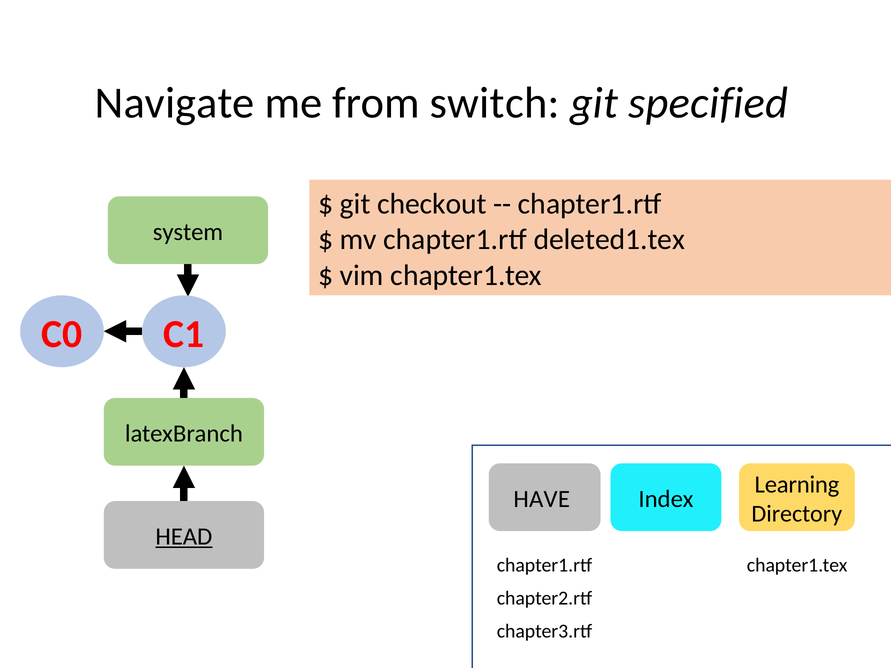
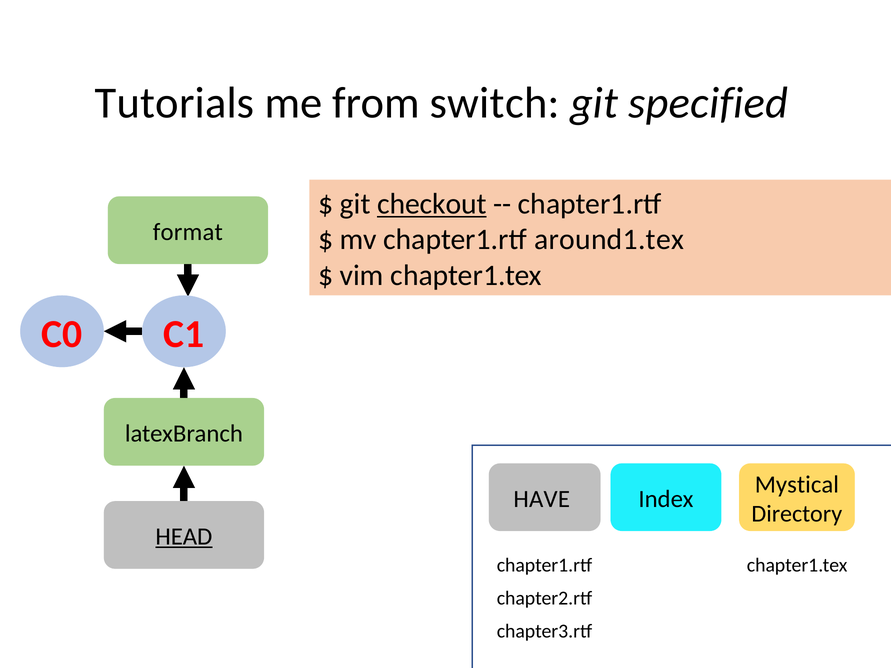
Navigate: Navigate -> Tutorials
checkout underline: none -> present
system: system -> format
deleted1.tex: deleted1.tex -> around1.tex
Learning: Learning -> Mystical
